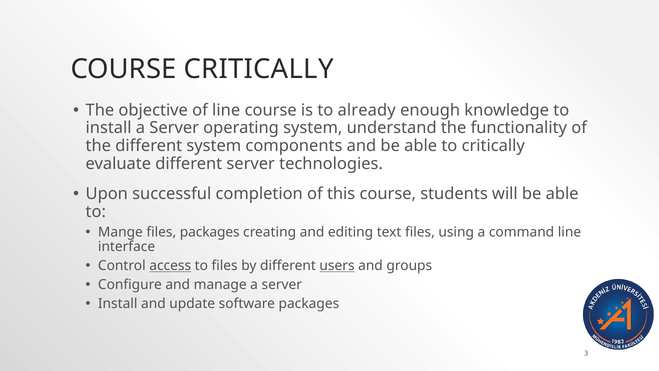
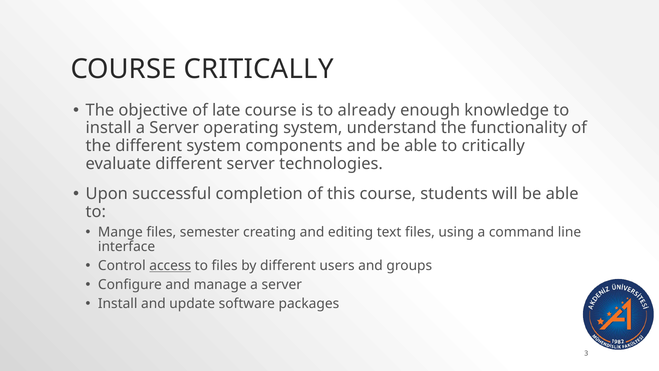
of line: line -> late
files packages: packages -> semester
users underline: present -> none
